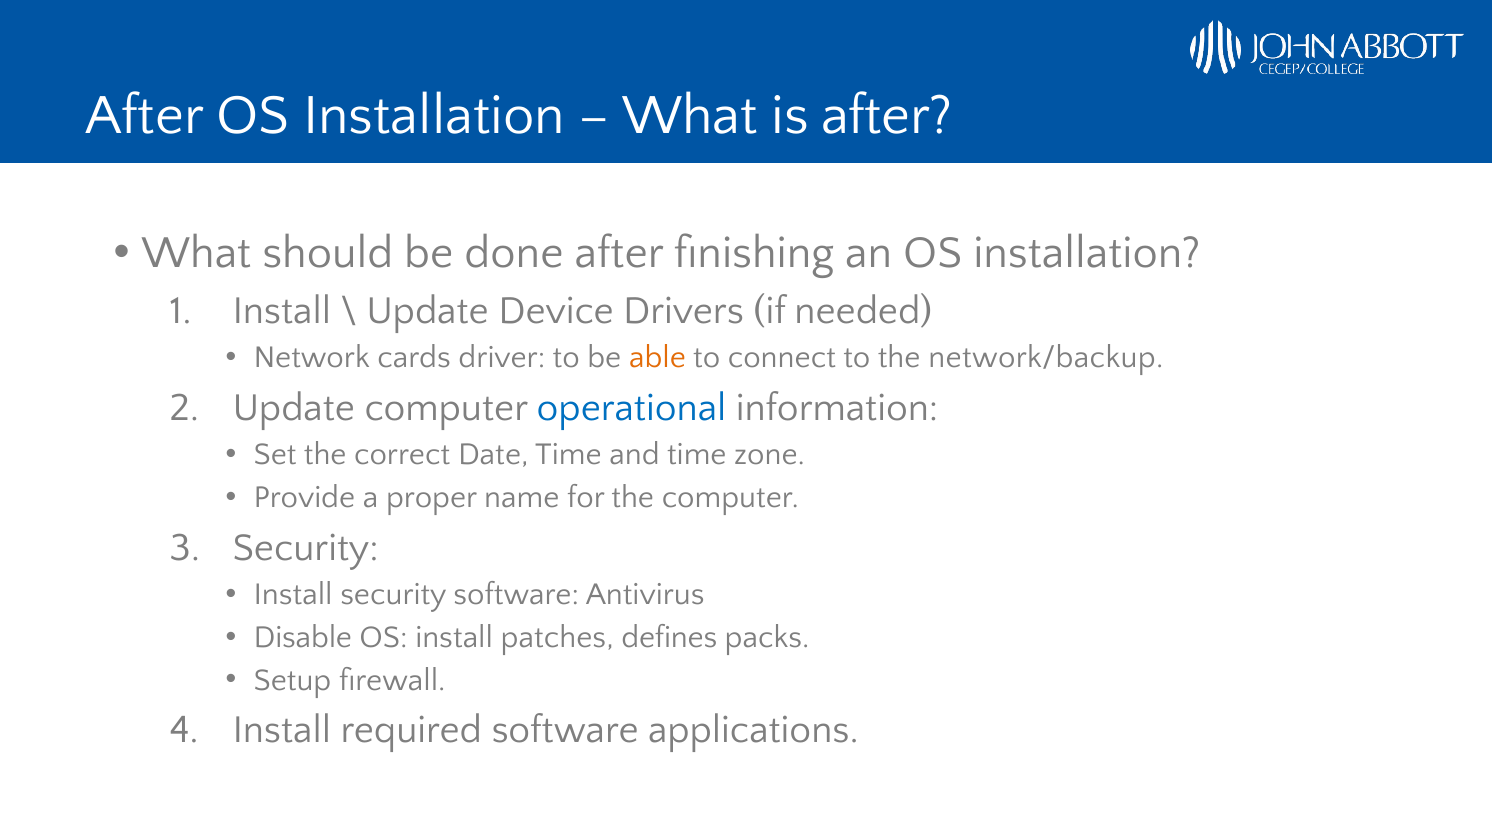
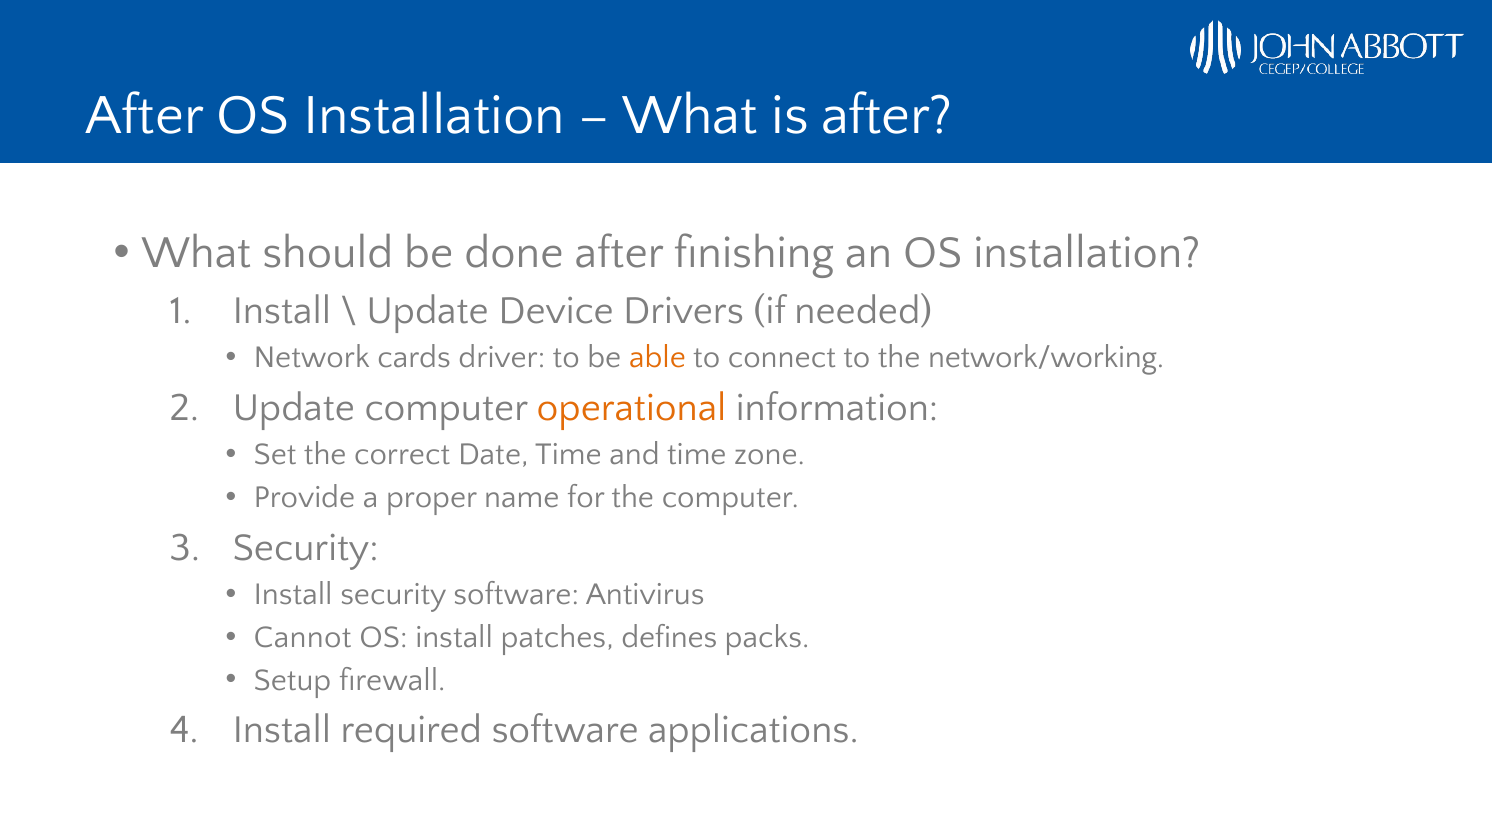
network/backup: network/backup -> network/working
operational colour: blue -> orange
Disable: Disable -> Cannot
